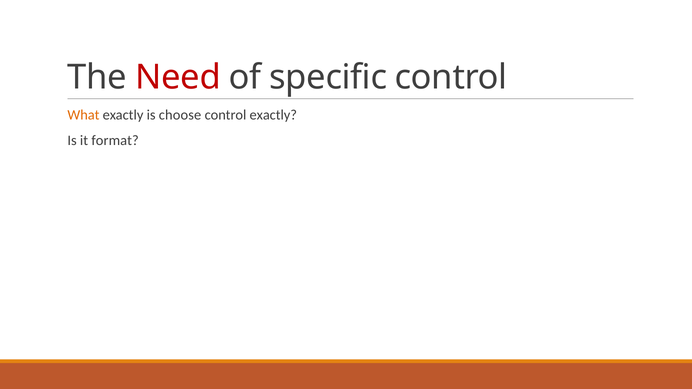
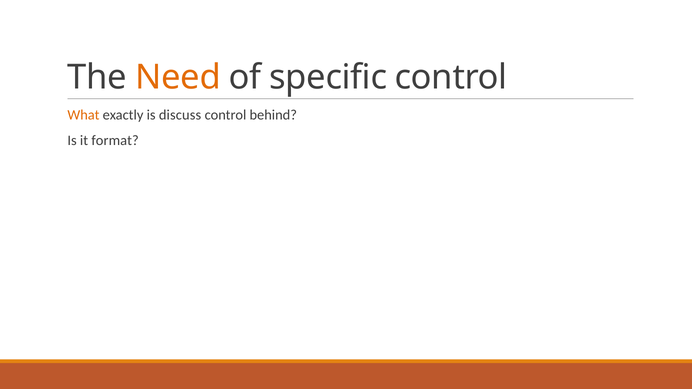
Need colour: red -> orange
choose: choose -> discuss
control exactly: exactly -> behind
